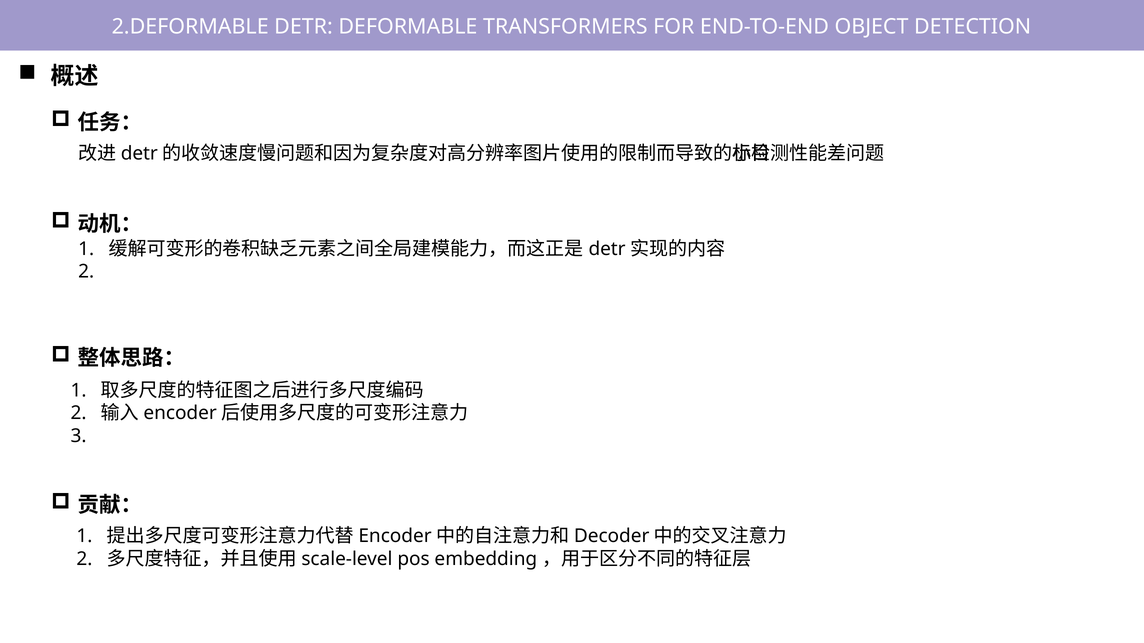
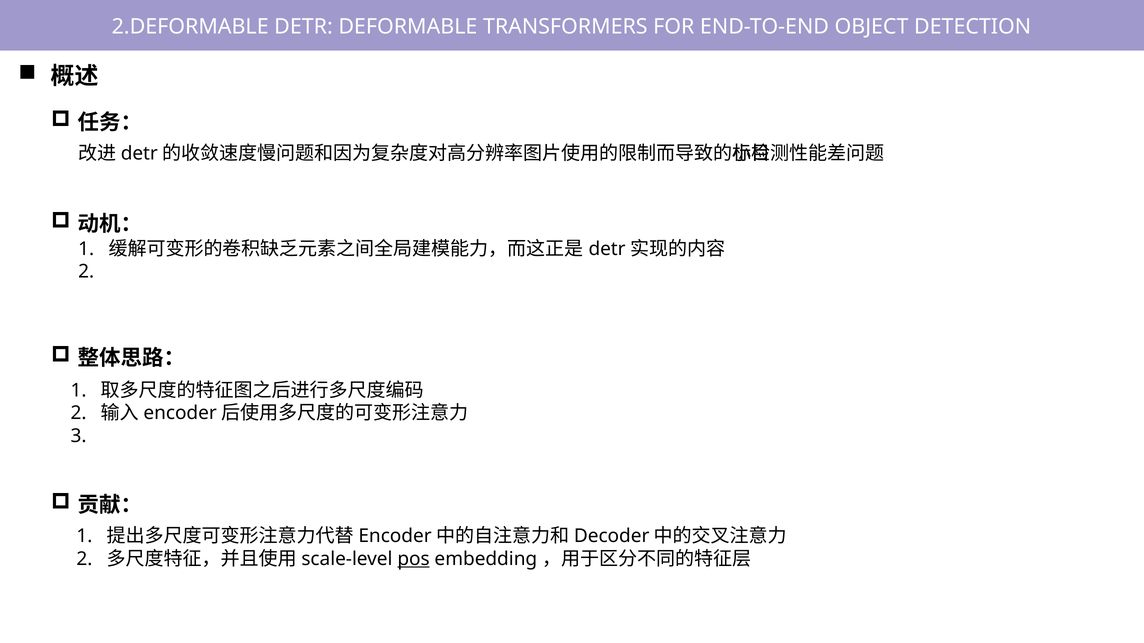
pos underline: none -> present
